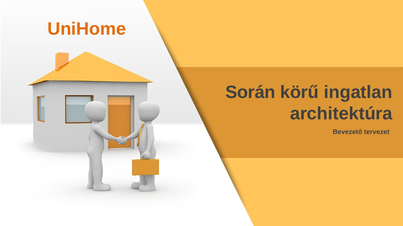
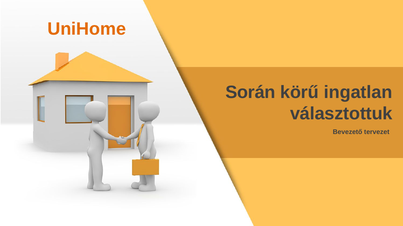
architektúra: architektúra -> választottuk
